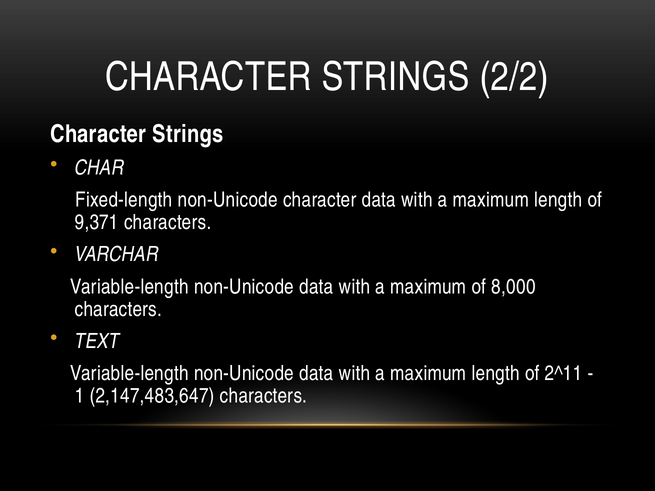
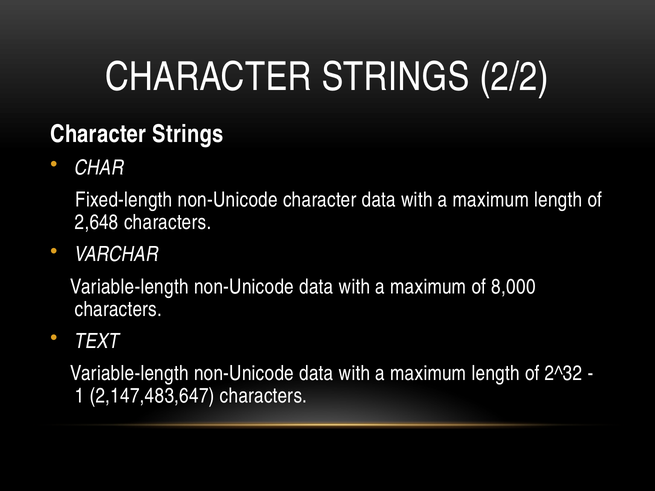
9,371: 9,371 -> 2,648
2^11: 2^11 -> 2^32
